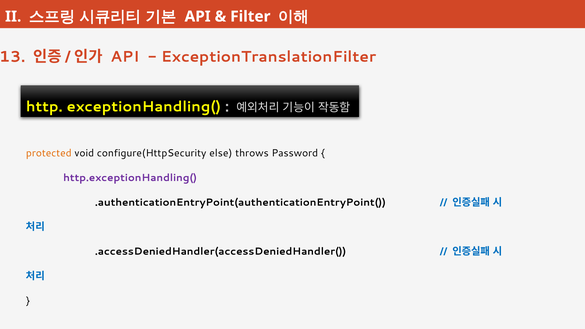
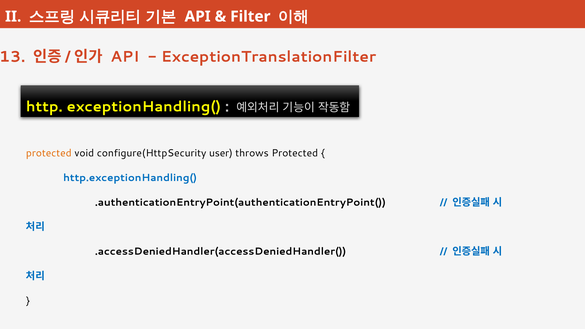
else: else -> user
throws Password: Password -> Protected
http.exceptionHandling( colour: purple -> blue
